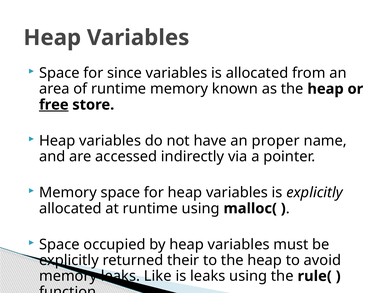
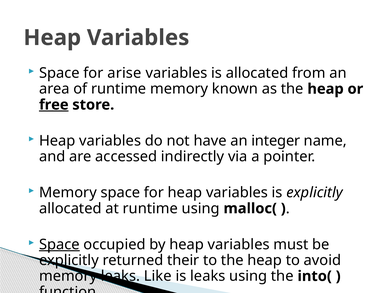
since: since -> arise
proper: proper -> integer
Space at (59, 245) underline: none -> present
rule(: rule( -> into(
